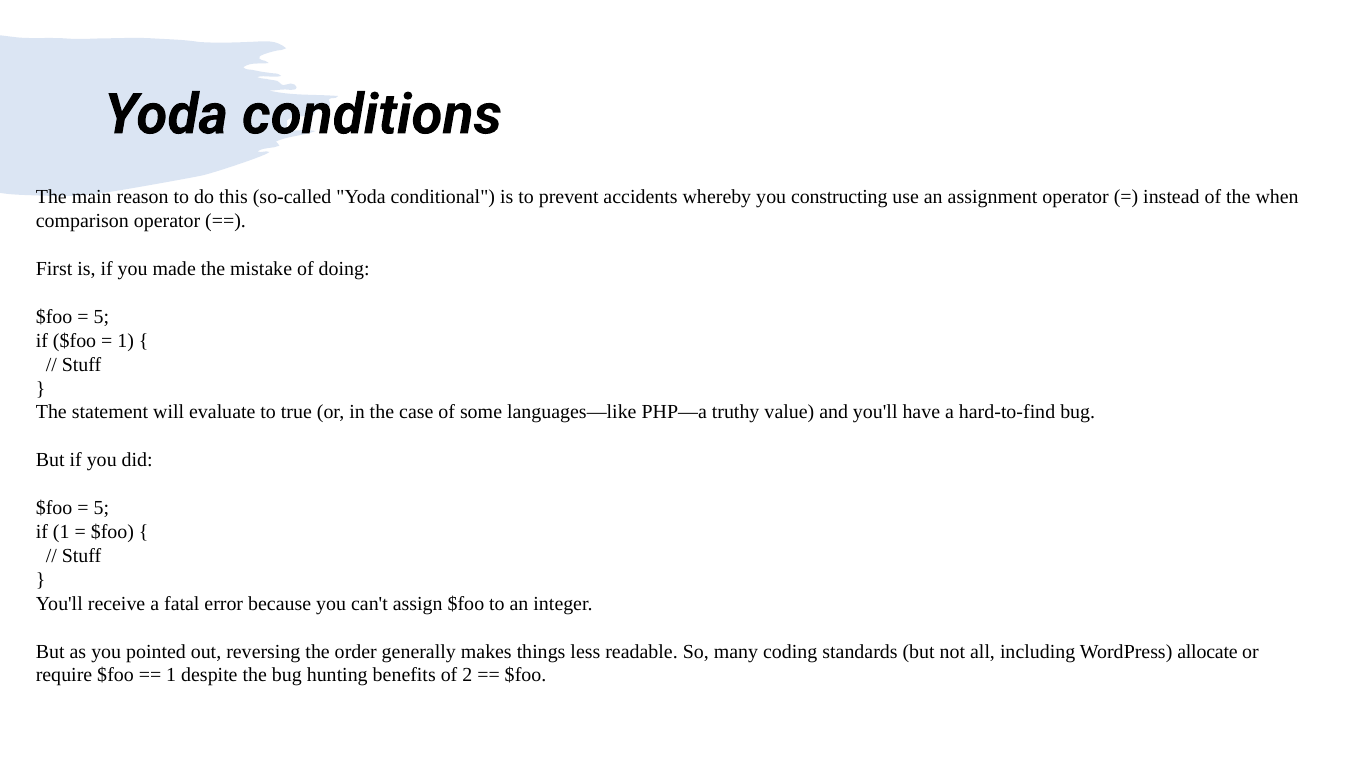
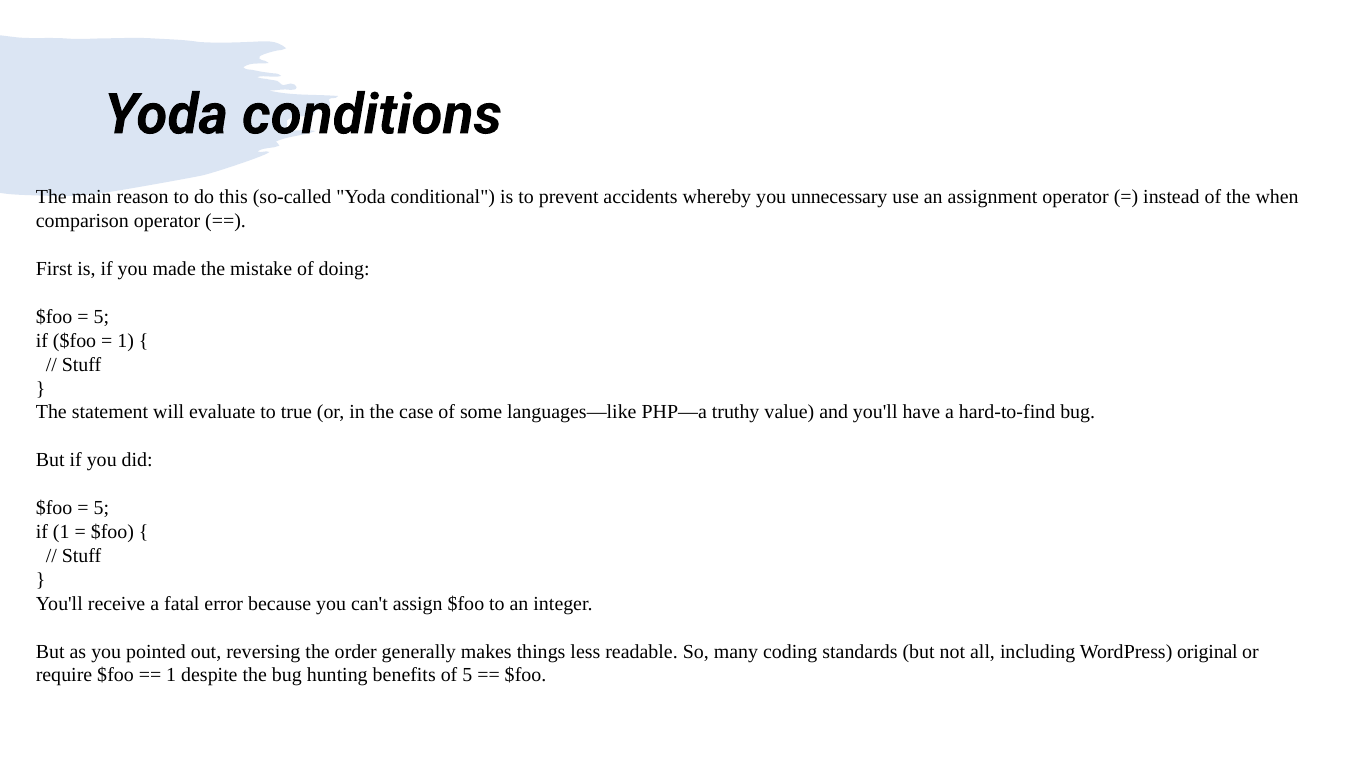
constructing: constructing -> unnecessary
allocate: allocate -> original
of 2: 2 -> 5
